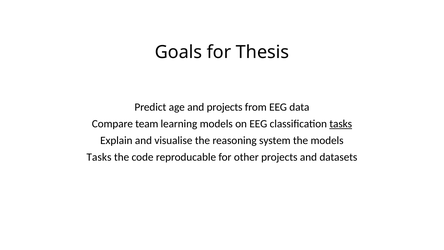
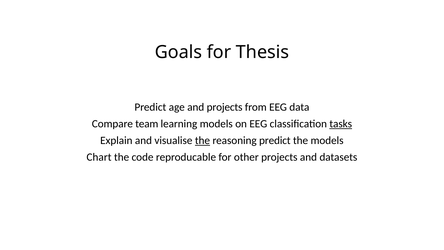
the at (202, 140) underline: none -> present
reasoning system: system -> predict
Tasks at (99, 157): Tasks -> Chart
